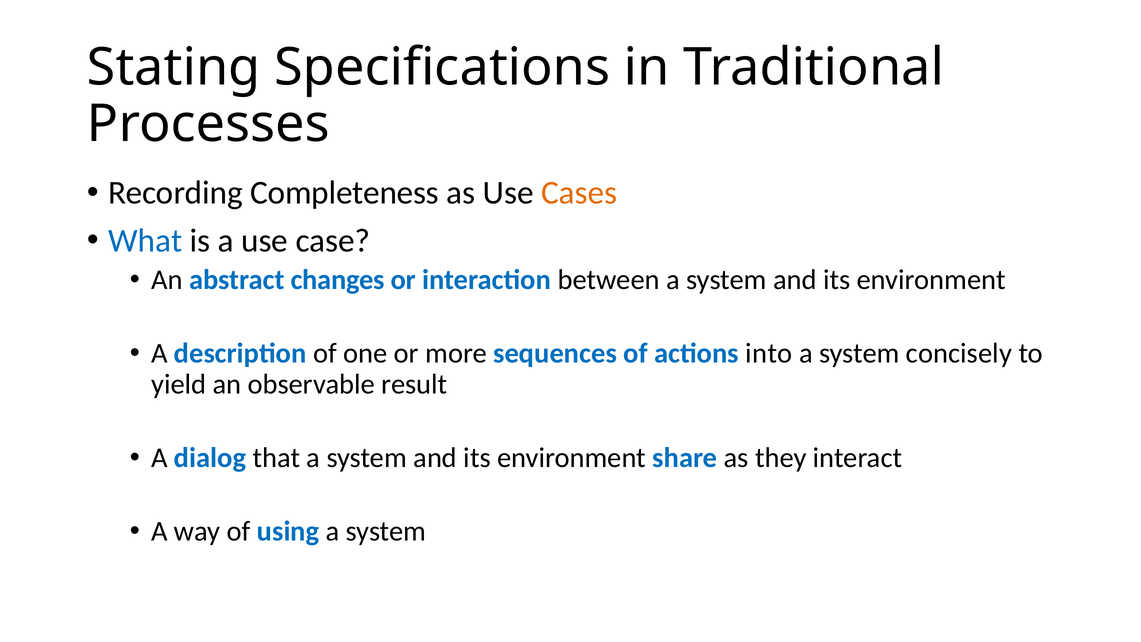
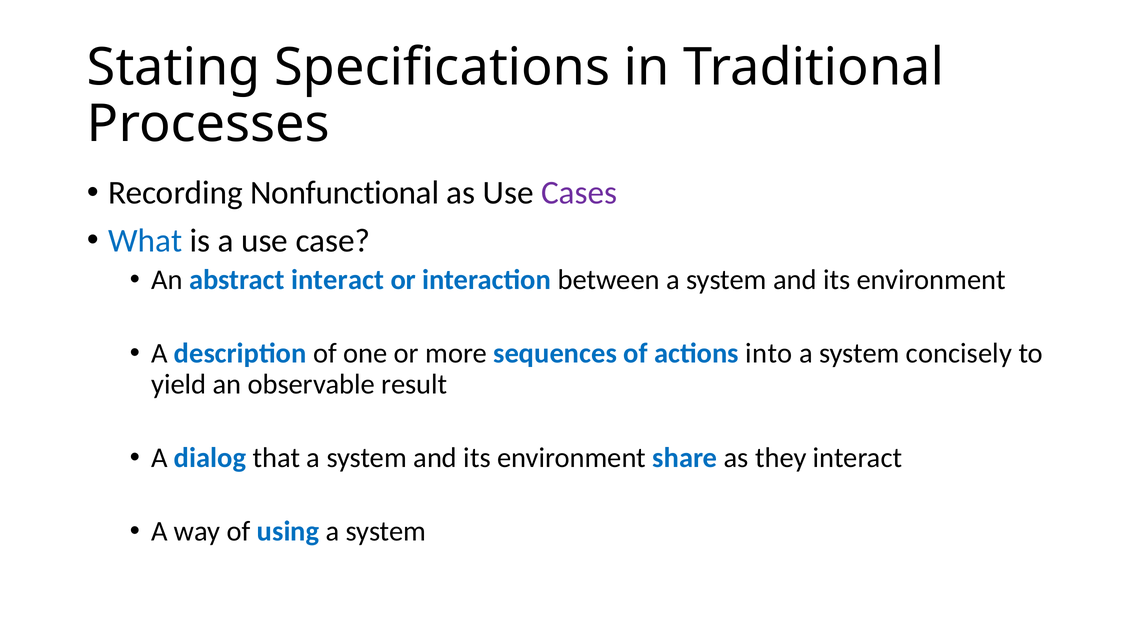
Completeness: Completeness -> Nonfunctional
Cases colour: orange -> purple
abstract changes: changes -> interact
